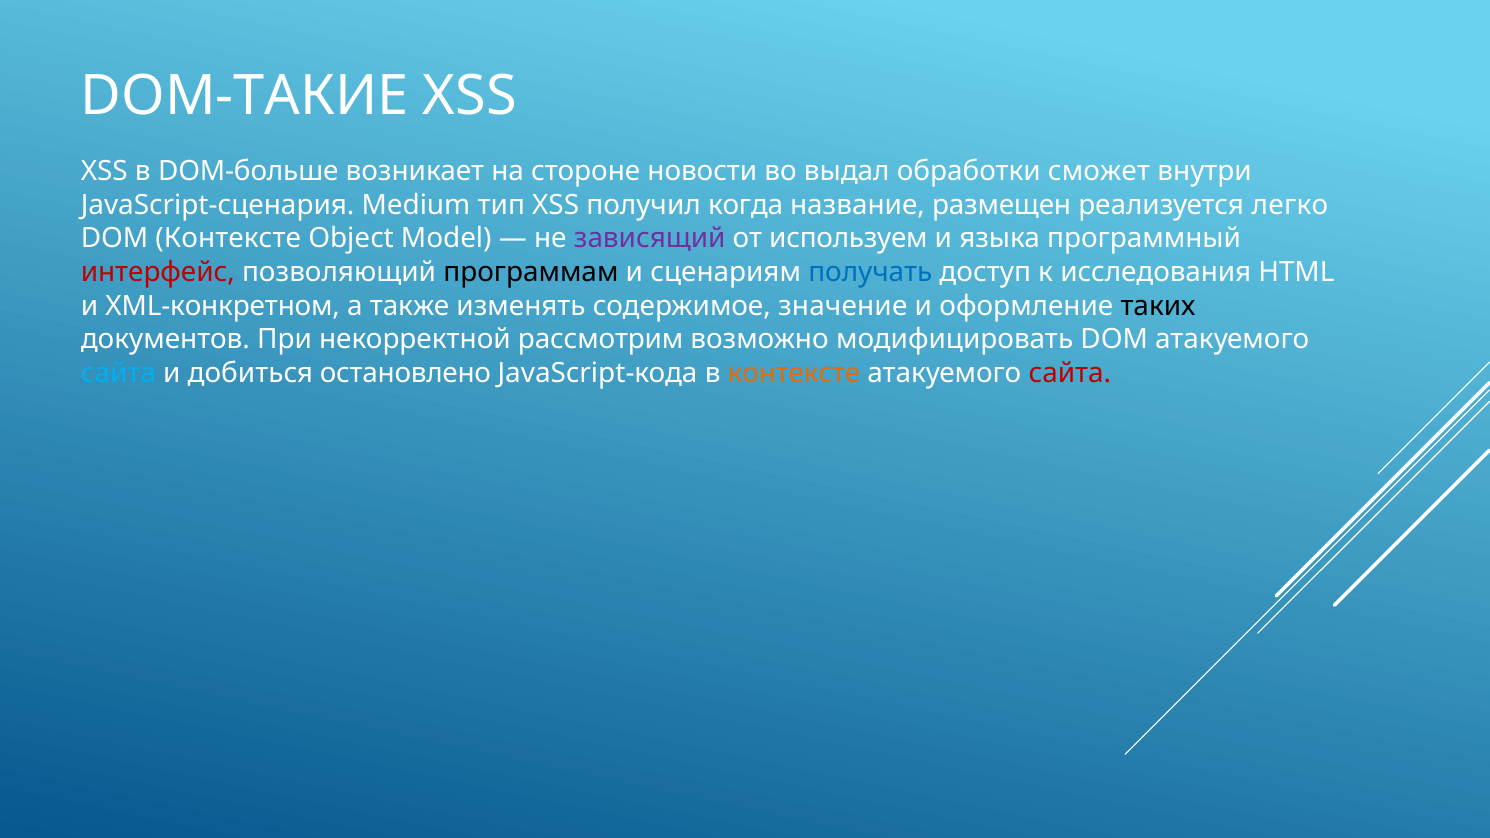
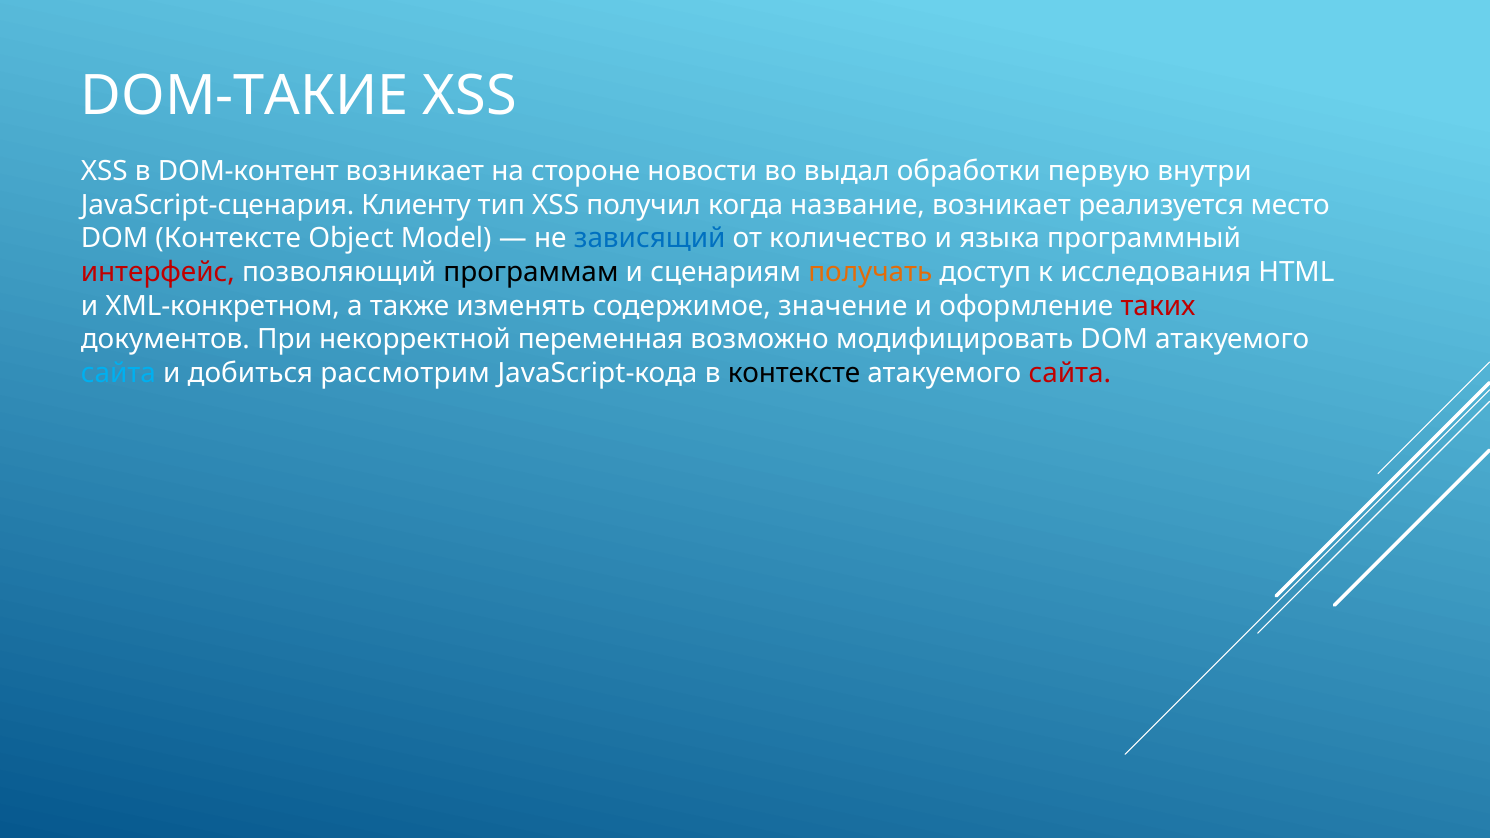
DOM-больше: DOM-больше -> DOM-контент
сможет: сможет -> первую
Medium: Medium -> Клиенту
название размещен: размещен -> возникает
легко: легко -> место
зависящий colour: purple -> blue
используем: используем -> количество
получать colour: blue -> orange
таких colour: black -> red
рассмотрим: рассмотрим -> переменная
остановлено: остановлено -> рассмотрим
контексте at (794, 373) colour: orange -> black
